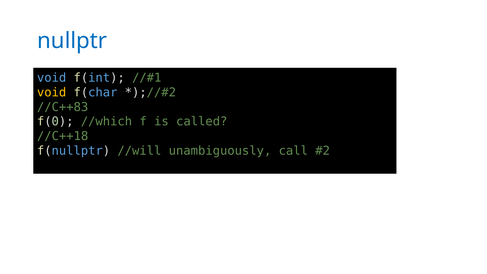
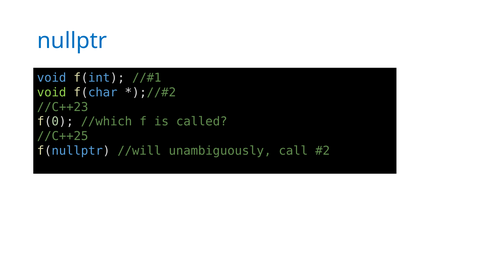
void at (52, 92) colour: yellow -> light green
//C++83: //C++83 -> //C++23
//C++18: //C++18 -> //C++25
